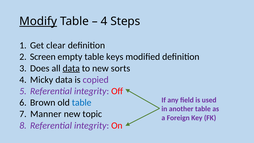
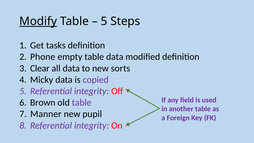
4 at (104, 21): 4 -> 5
clear: clear -> tasks
Screen: Screen -> Phone
table keys: keys -> data
Does: Does -> Clear
data at (71, 68) underline: present -> none
table at (82, 103) colour: blue -> purple
topic: topic -> pupil
